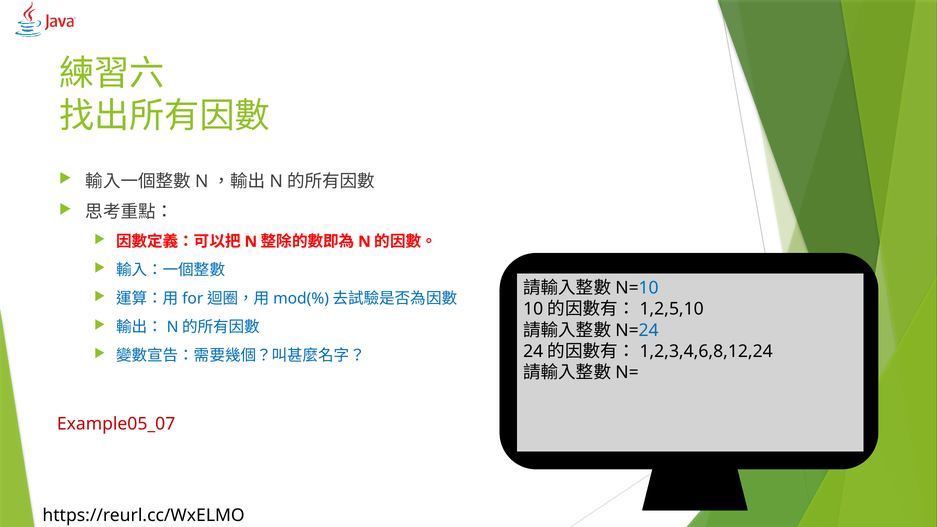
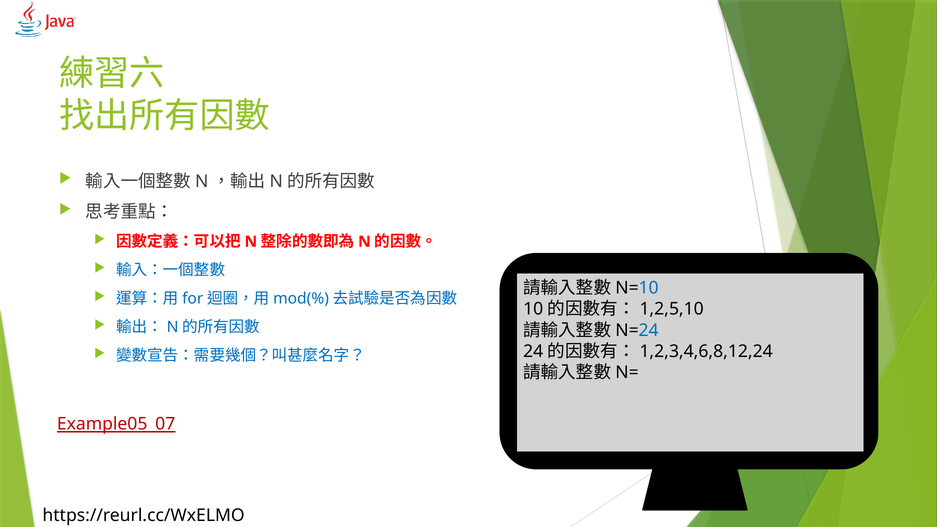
Example05_07 underline: none -> present
